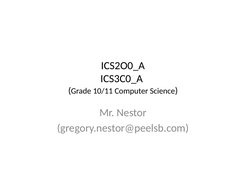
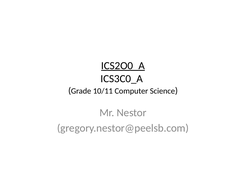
ICS2O0_A underline: none -> present
